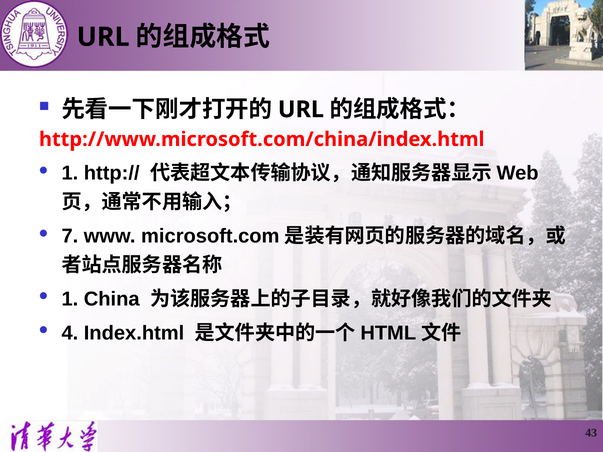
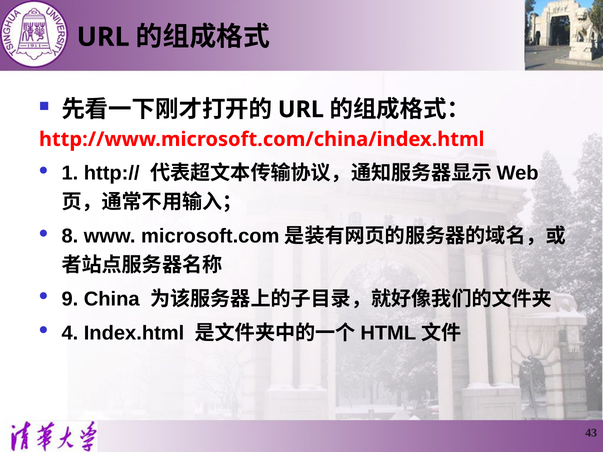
7: 7 -> 8
1 at (70, 299): 1 -> 9
